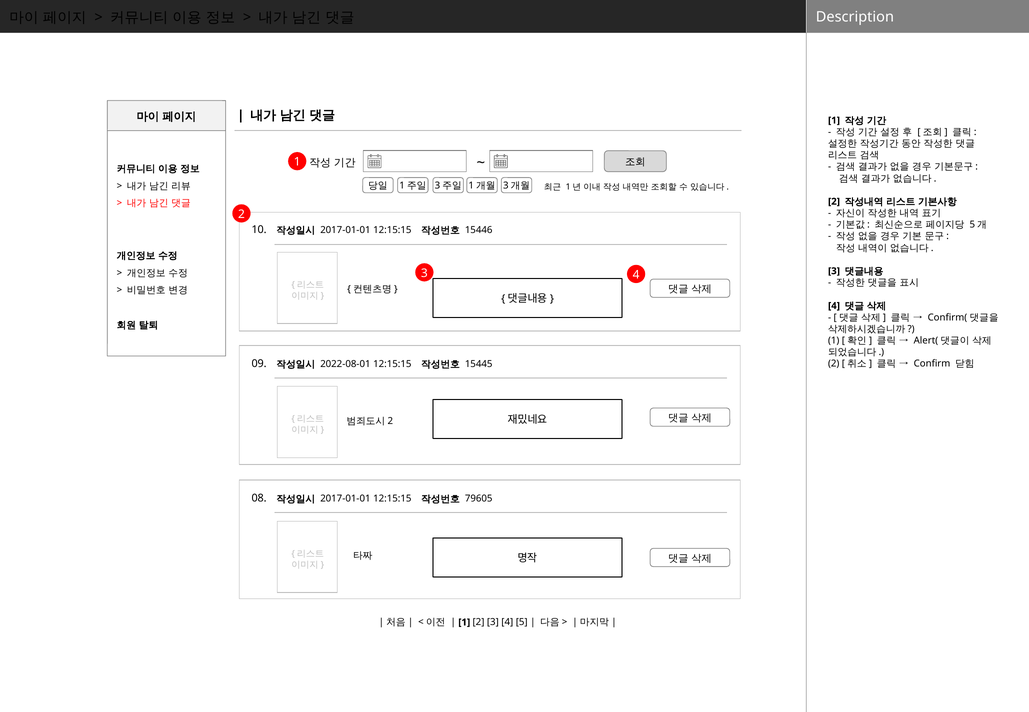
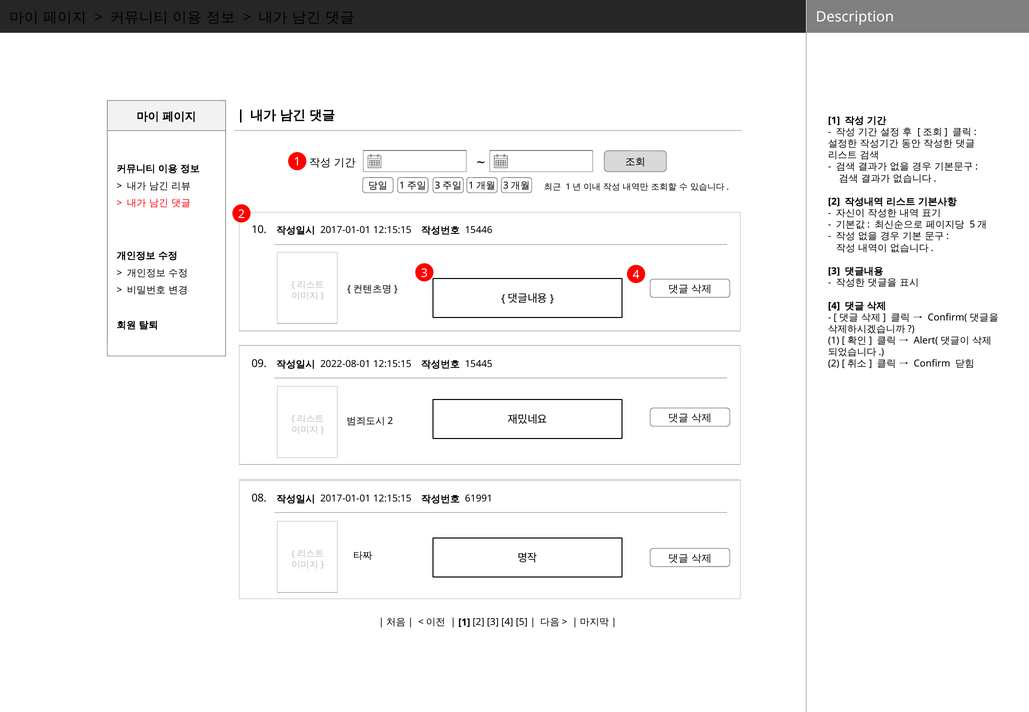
79605: 79605 -> 61991
